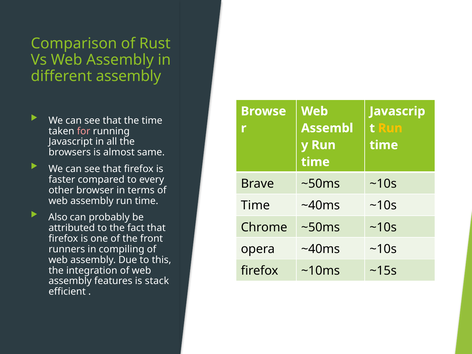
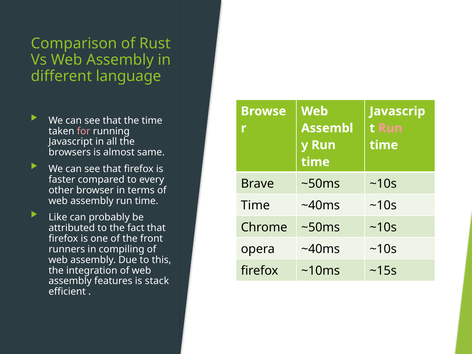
different assembly: assembly -> language
Run at (390, 128) colour: yellow -> pink
Also: Also -> Like
